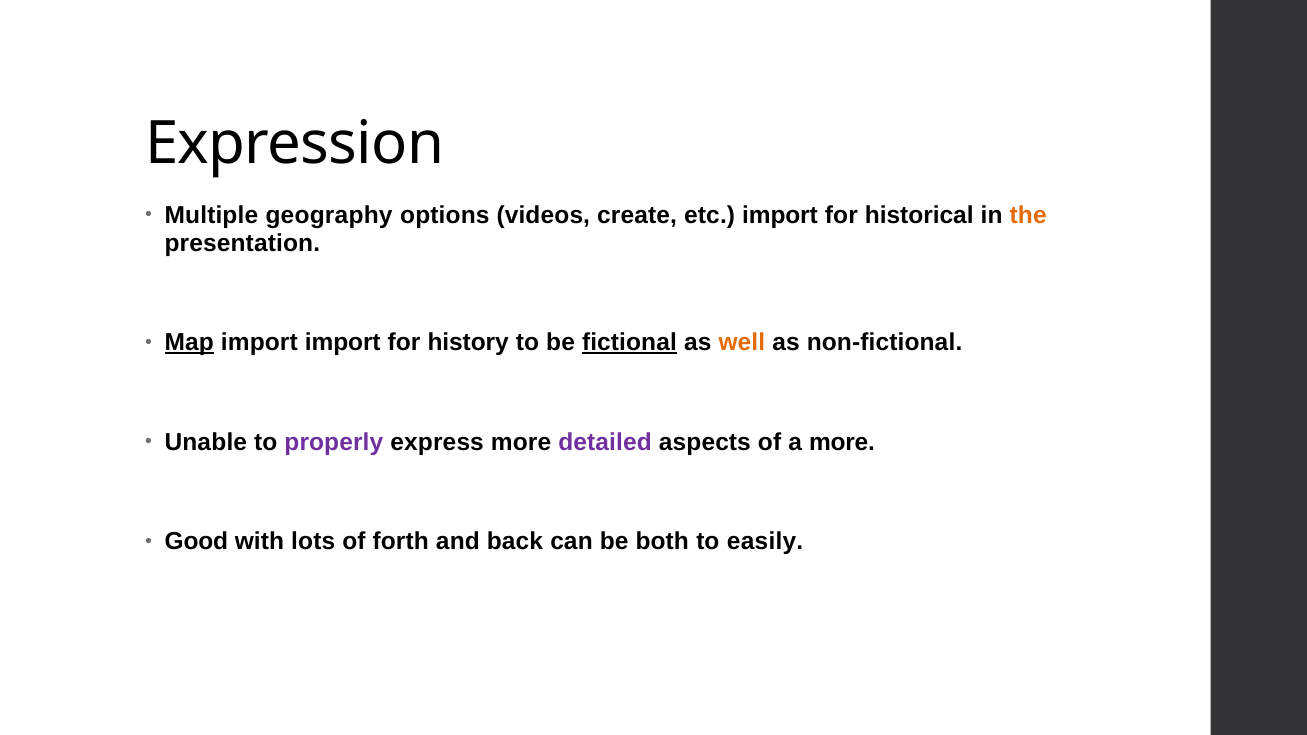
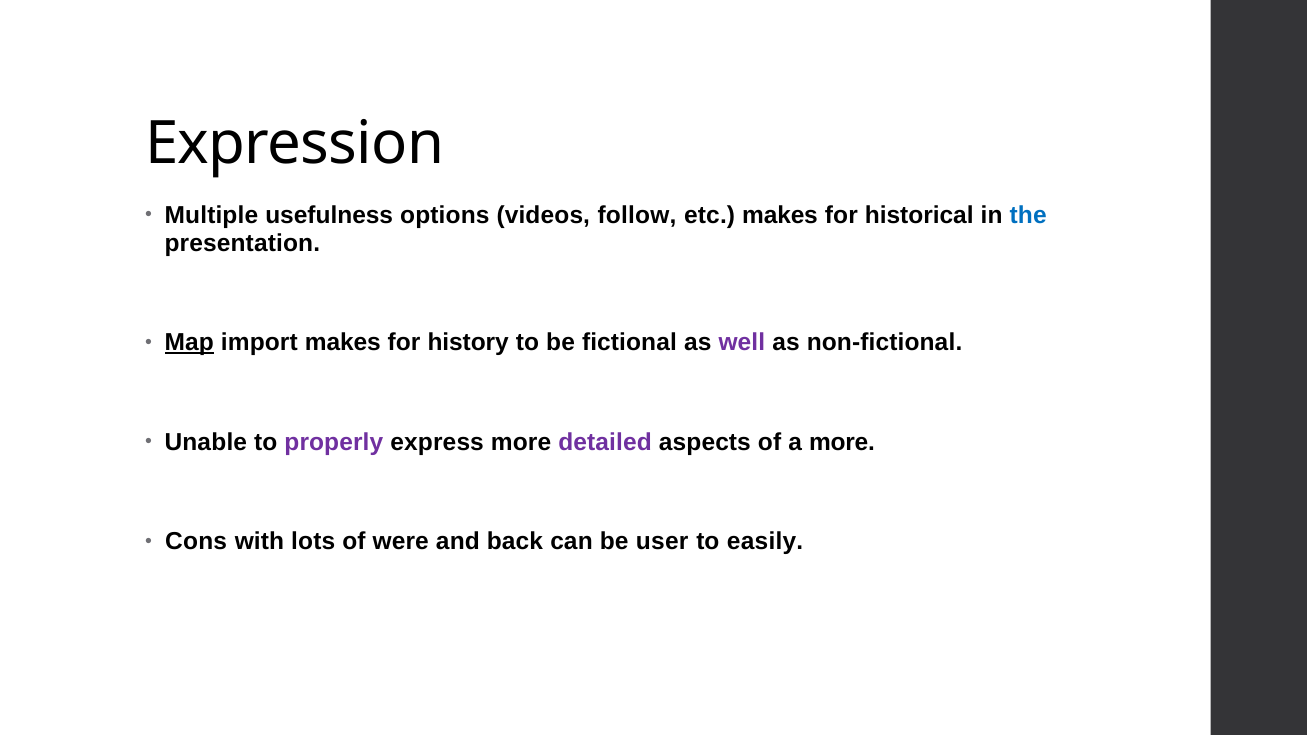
geography: geography -> usefulness
create: create -> follow
etc import: import -> makes
the colour: orange -> blue
import import: import -> makes
fictional underline: present -> none
well colour: orange -> purple
Good: Good -> Cons
forth: forth -> were
both: both -> user
